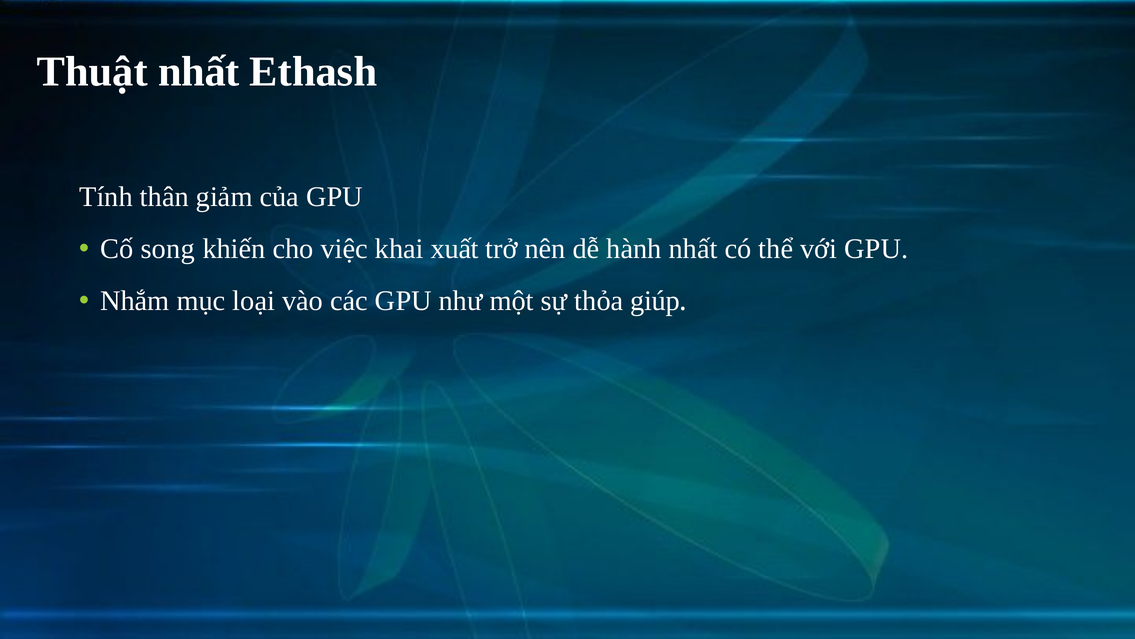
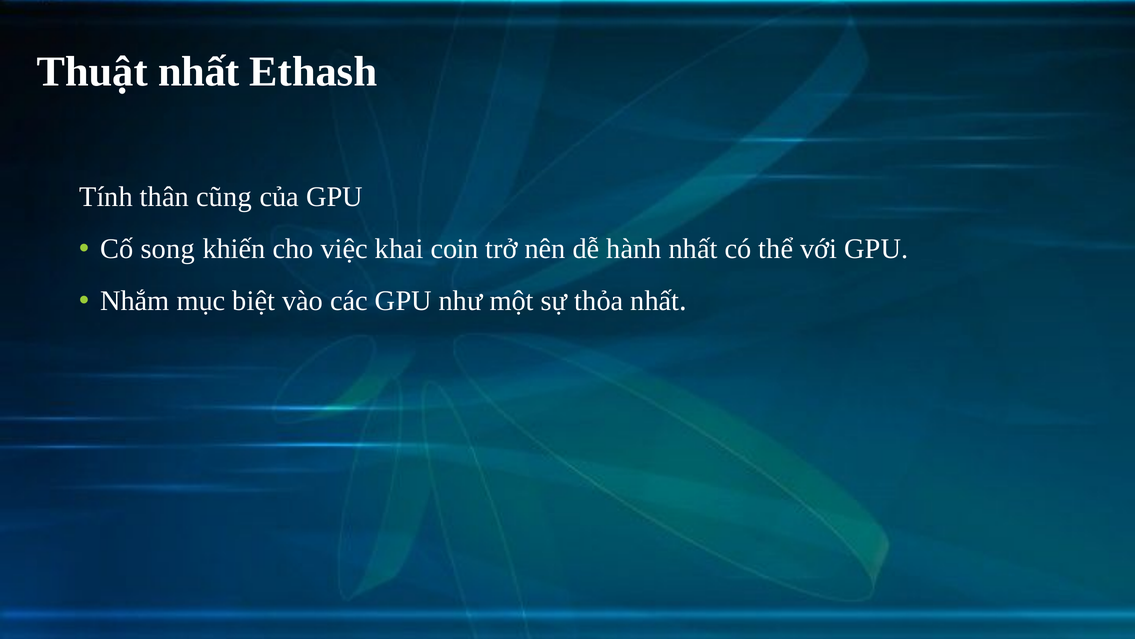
giảm: giảm -> cũng
xuất: xuất -> coin
loại: loại -> biệt
thỏa giúp: giúp -> nhất
